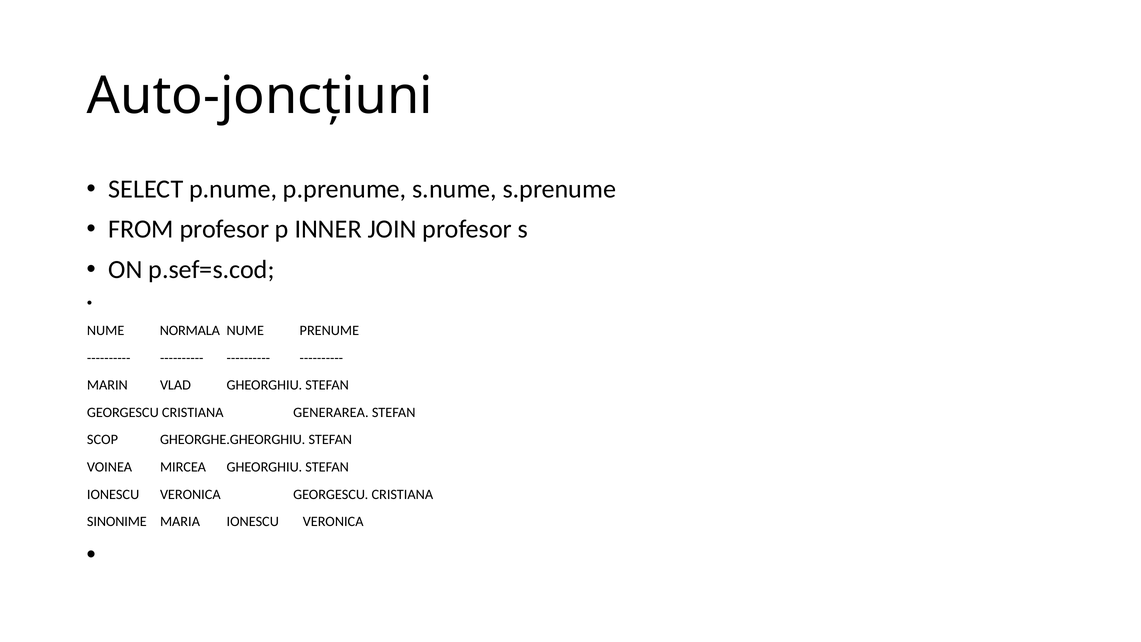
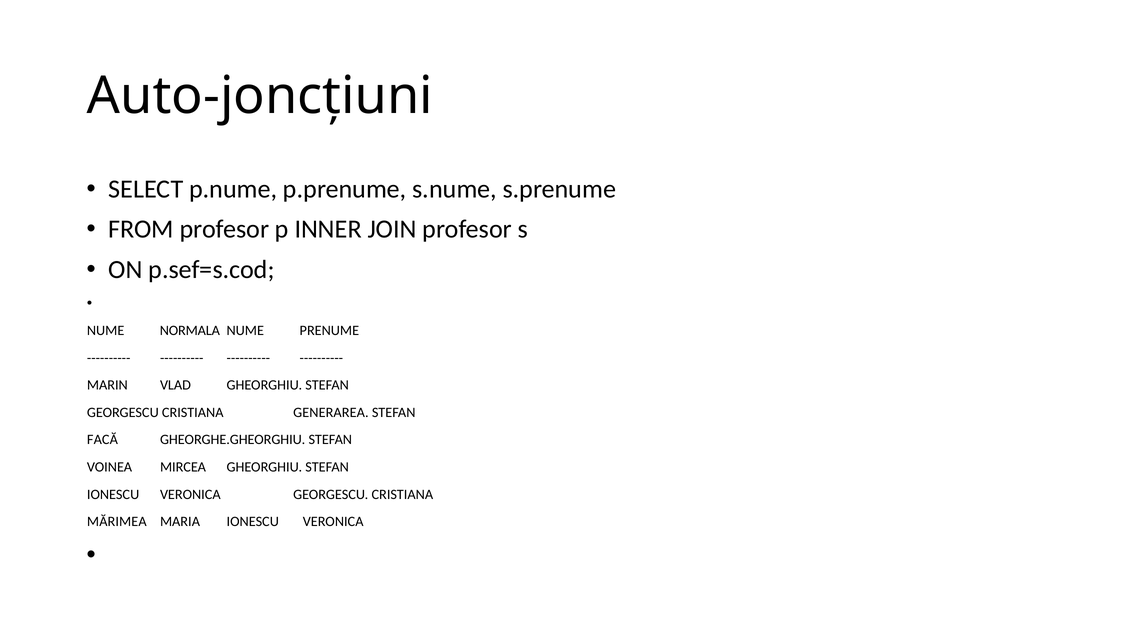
SCOP: SCOP -> FACĂ
SINONIME: SINONIME -> MĂRIMEA
